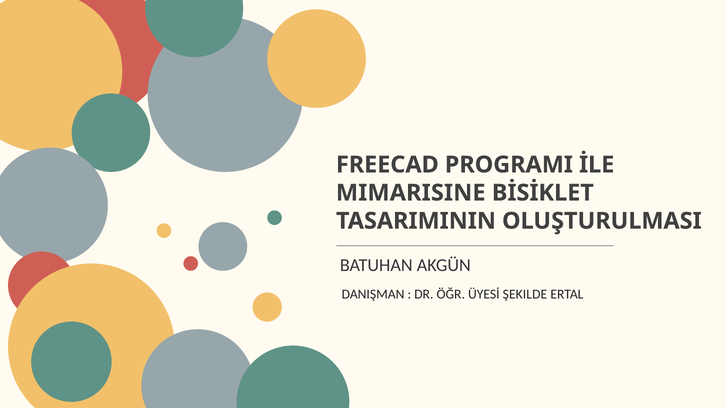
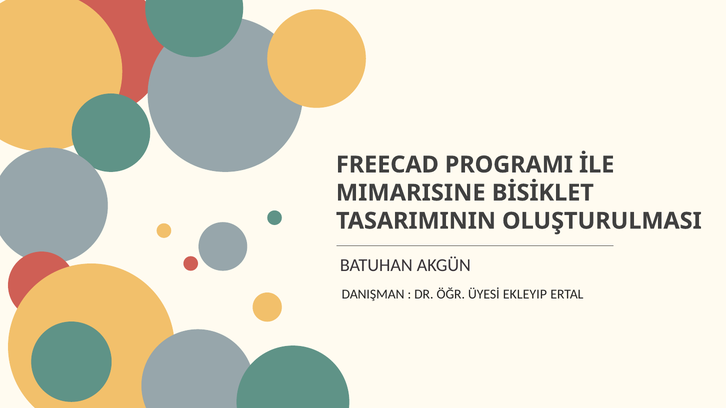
ŞEKILDE: ŞEKILDE -> EKLEYIP
